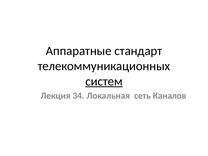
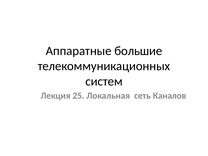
стандарт: стандарт -> большие
систем underline: present -> none
34: 34 -> 25
